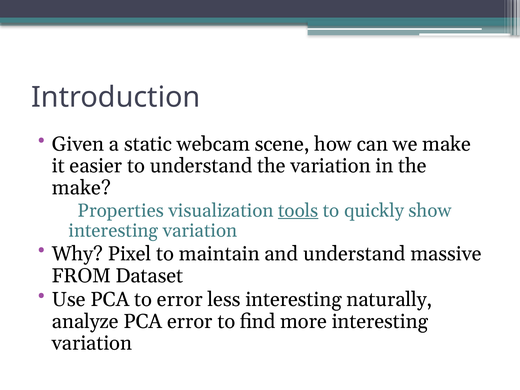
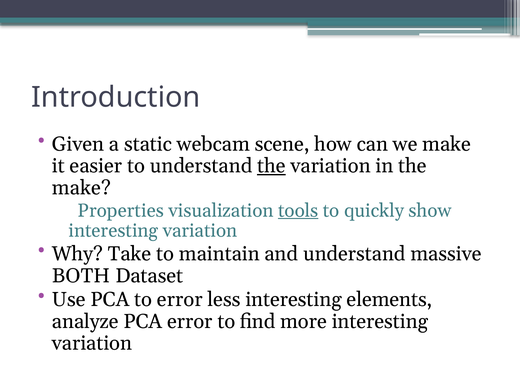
the at (271, 166) underline: none -> present
Pixel: Pixel -> Take
FROM: FROM -> BOTH
naturally: naturally -> elements
